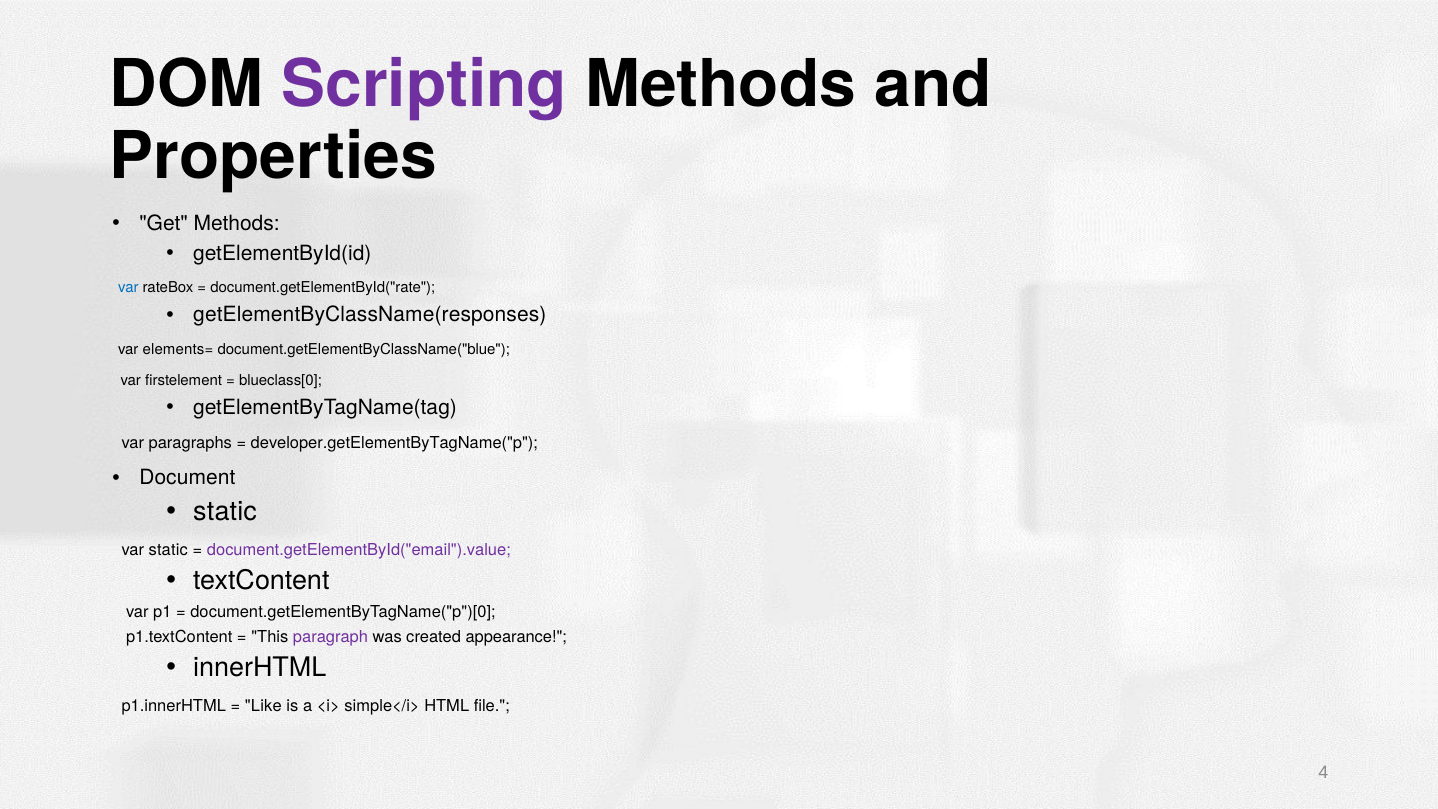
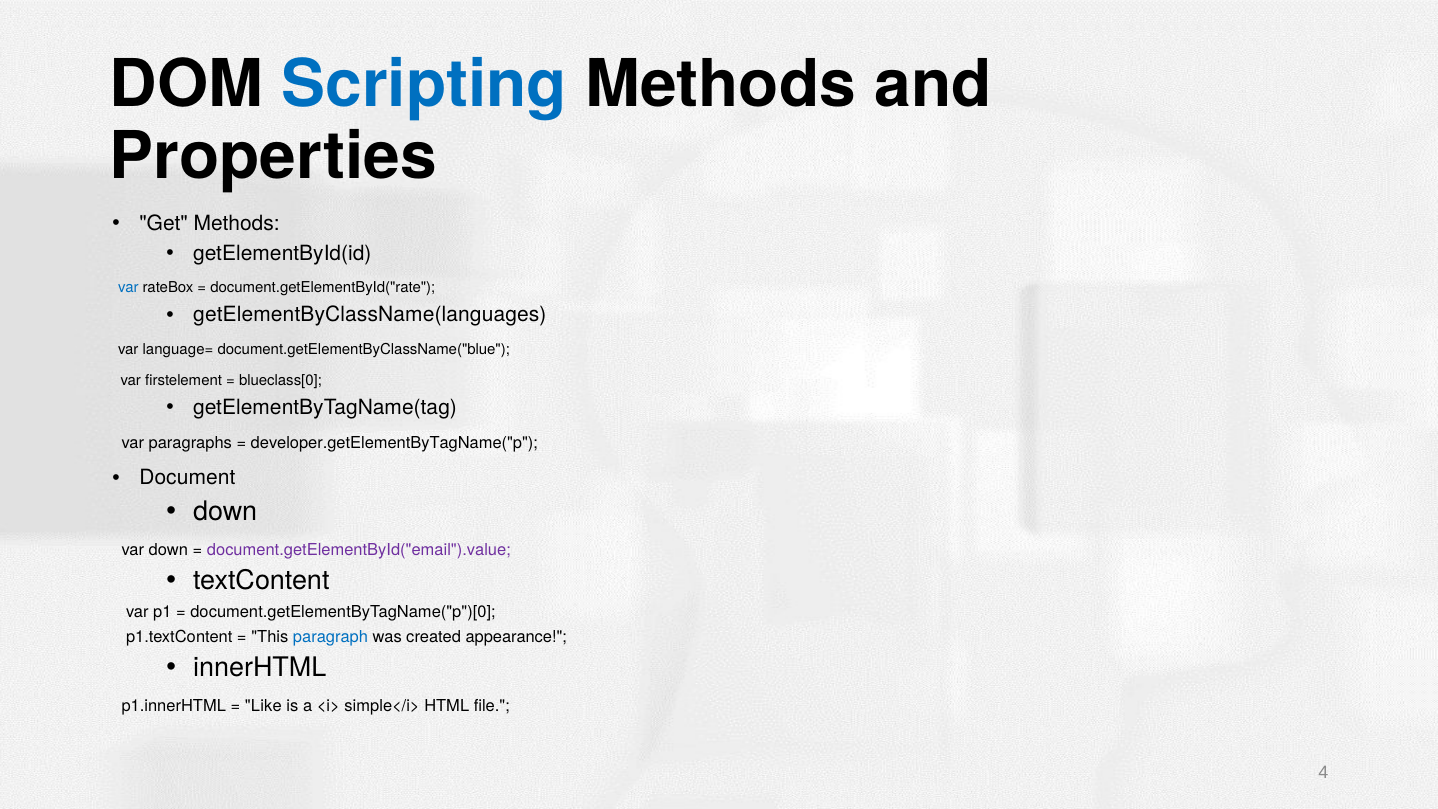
Scripting colour: purple -> blue
getElementByClassName(responses: getElementByClassName(responses -> getElementByClassName(languages
elements=: elements= -> language=
static at (225, 511): static -> down
var static: static -> down
paragraph colour: purple -> blue
